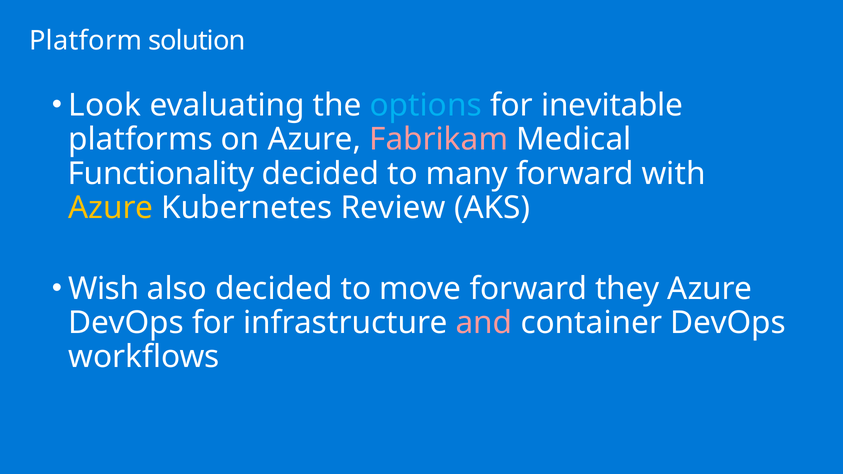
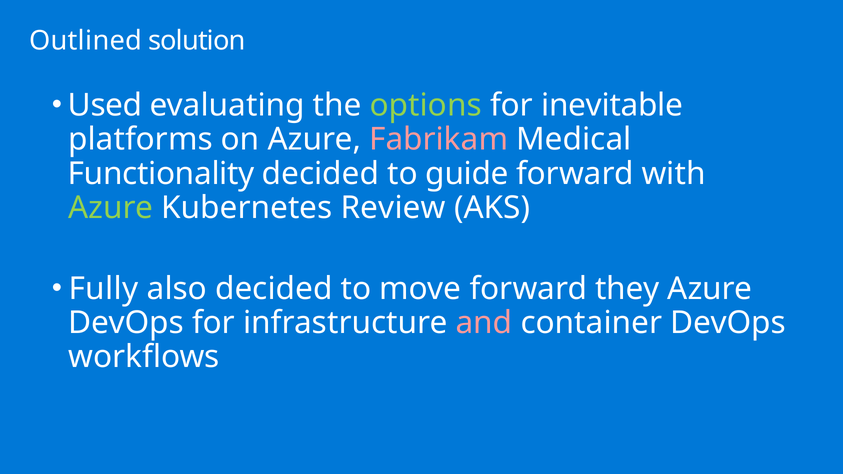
Platform: Platform -> Outlined
Look: Look -> Used
options colour: light blue -> light green
many: many -> guide
Azure at (111, 208) colour: yellow -> light green
Wish: Wish -> Fully
